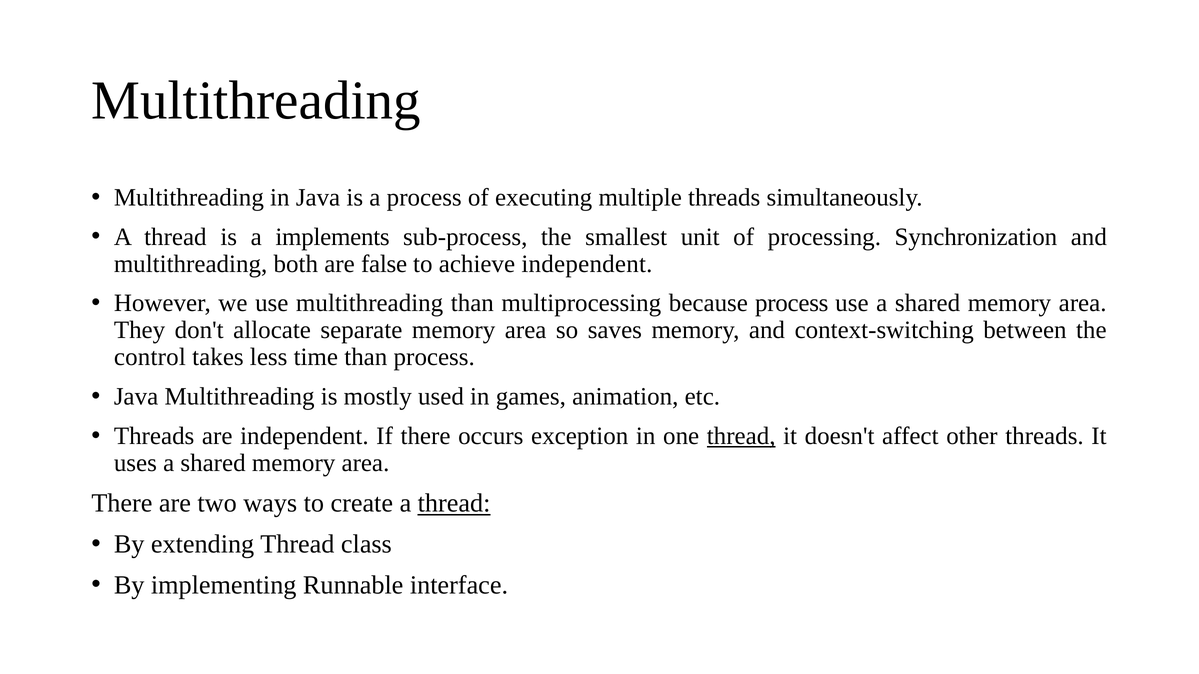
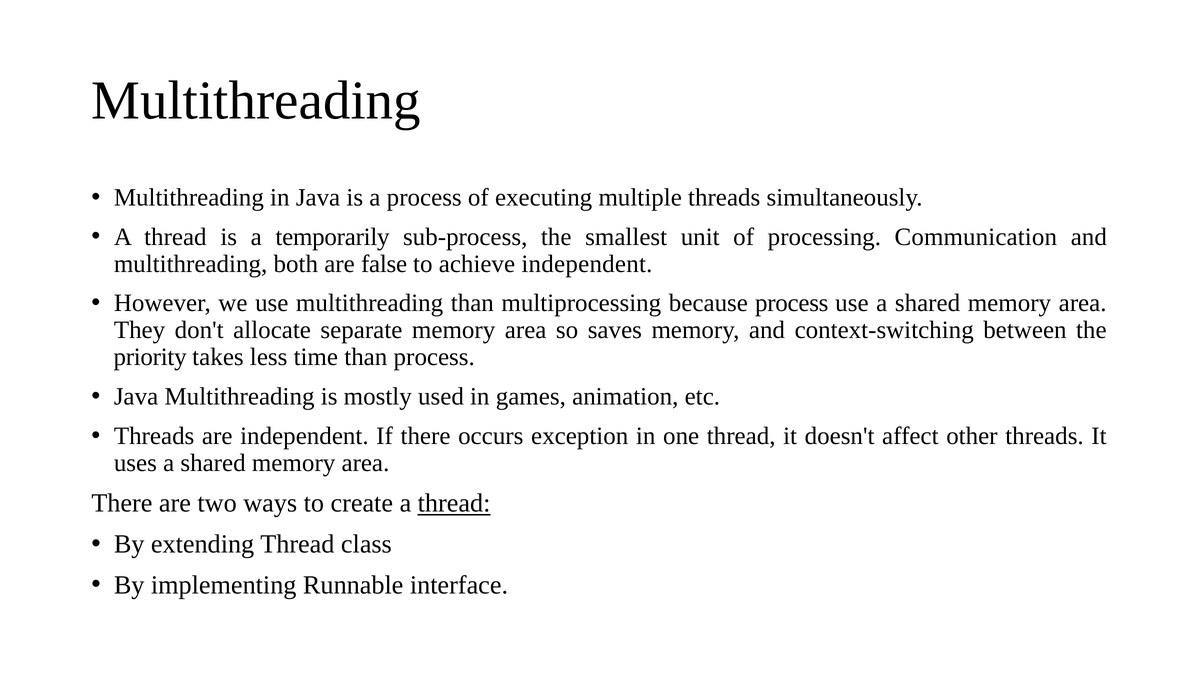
implements: implements -> temporarily
Synchronization: Synchronization -> Communication
control: control -> priority
thread at (741, 436) underline: present -> none
